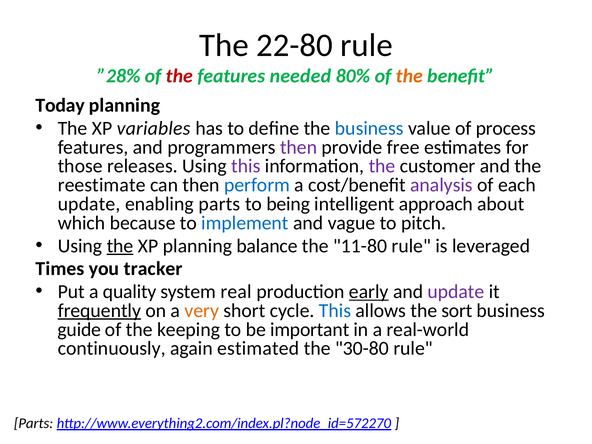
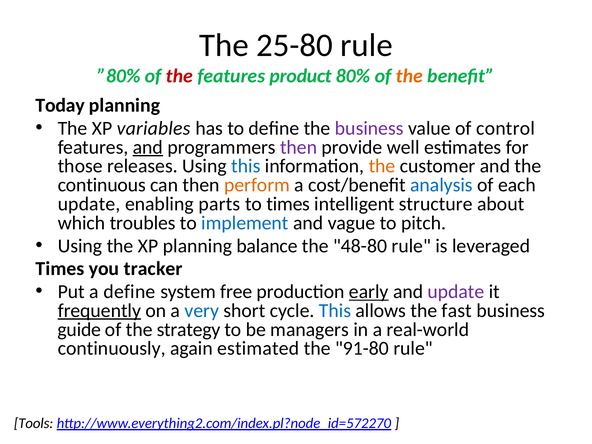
22-80: 22-80 -> 25-80
”28%: ”28% -> ”80%
needed: needed -> product
business at (369, 128) colour: blue -> purple
process: process -> control
and at (148, 147) underline: none -> present
free: free -> well
this at (246, 166) colour: purple -> blue
the at (382, 166) colour: purple -> orange
reestimate: reestimate -> continuous
perform colour: blue -> orange
analysis colour: purple -> blue
to being: being -> times
approach: approach -> structure
because: because -> troubles
the at (120, 246) underline: present -> none
11-80: 11-80 -> 48-80
a quality: quality -> define
real: real -> free
very colour: orange -> blue
sort: sort -> fast
keeping: keeping -> strategy
important: important -> managers
30-80: 30-80 -> 91-80
Parts at (34, 423): Parts -> Tools
